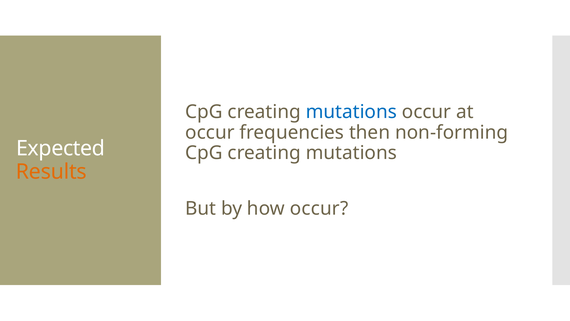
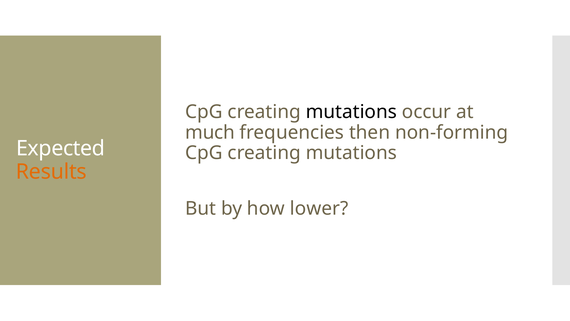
mutations at (351, 112) colour: blue -> black
occur at (210, 132): occur -> much
how occur: occur -> lower
